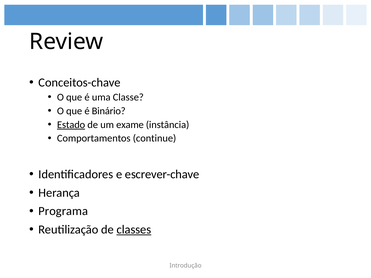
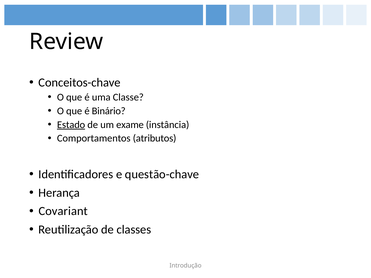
continue: continue -> atributos
escrever-chave: escrever-chave -> questão-chave
Programa: Programa -> Covariant
classes underline: present -> none
